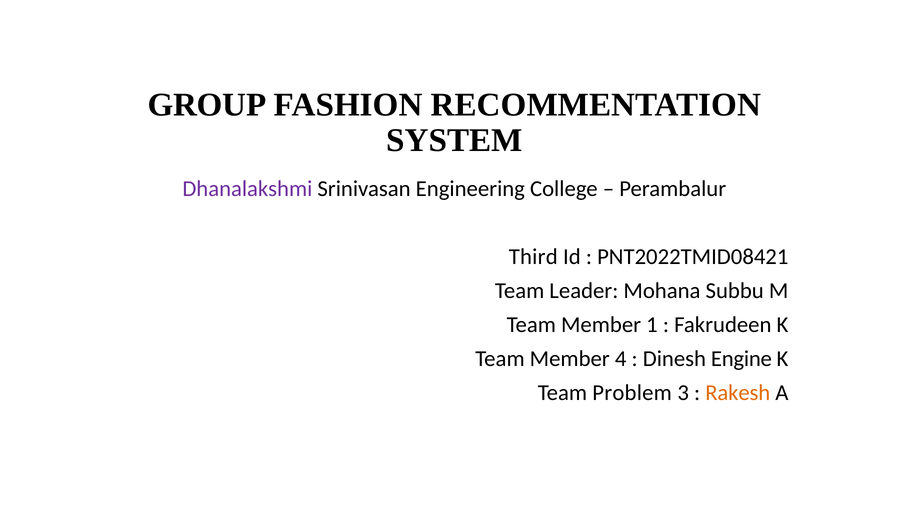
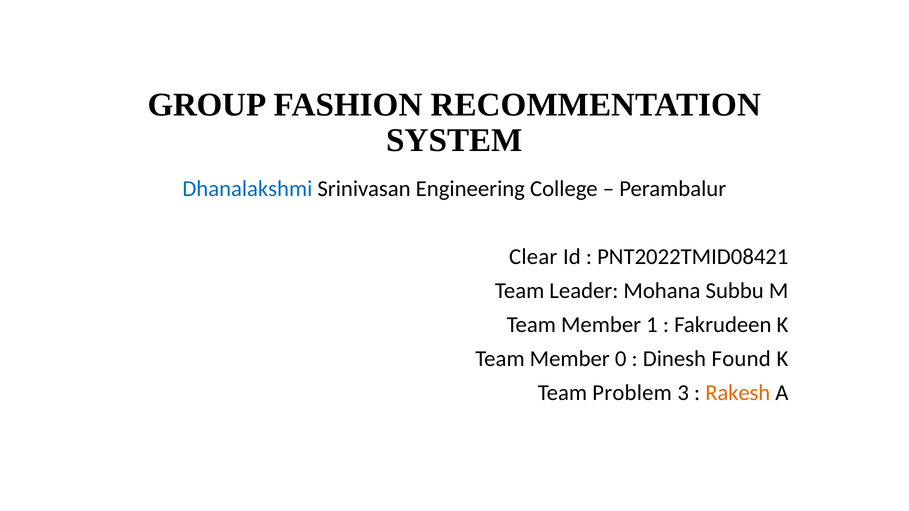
Dhanalakshmi colour: purple -> blue
Third: Third -> Clear
4: 4 -> 0
Engine: Engine -> Found
